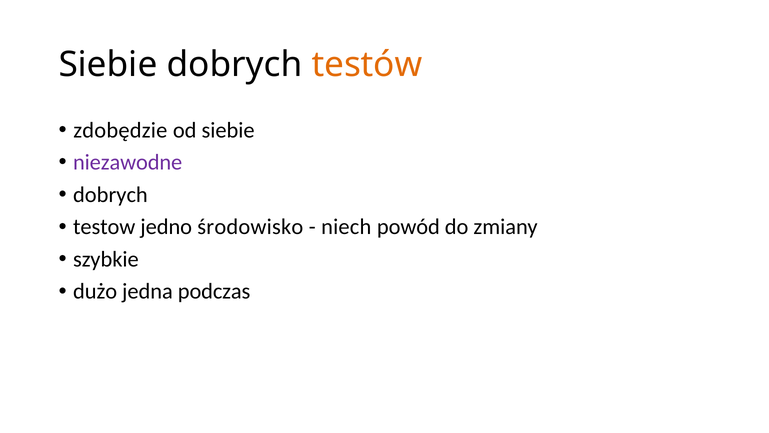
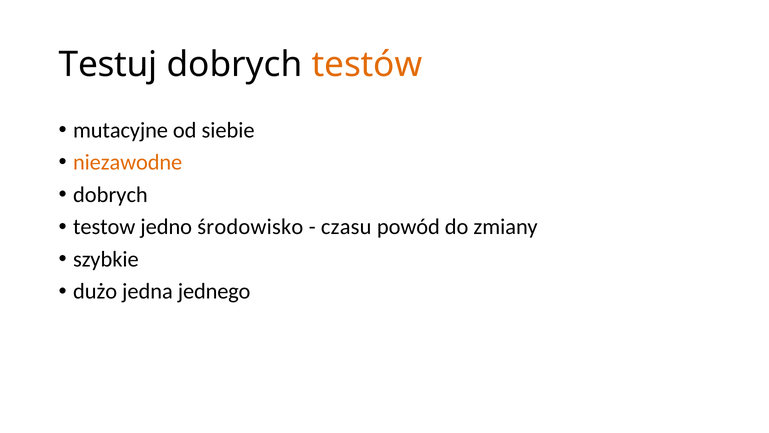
Siebie at (108, 65): Siebie -> Testuj
zdobędzie: zdobędzie -> mutacyjne
niezawodne colour: purple -> orange
niech: niech -> czasu
podczas: podczas -> jednego
